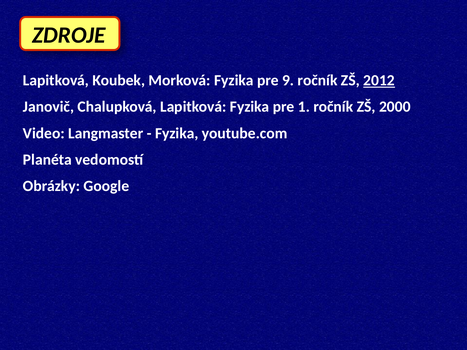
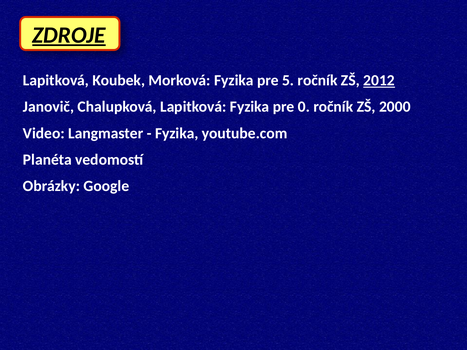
ZDROJE underline: none -> present
9: 9 -> 5
1: 1 -> 0
